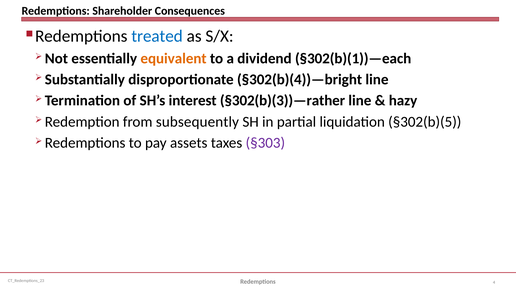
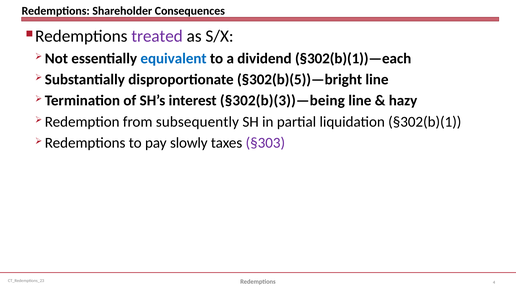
treated colour: blue -> purple
equivalent colour: orange -> blue
§302(b)(4))—bright: §302(b)(4))—bright -> §302(b)(5))—bright
§302(b)(3))—rather: §302(b)(3))—rather -> §302(b)(3))—being
§302(b)(5: §302(b)(5 -> §302(b)(1
assets: assets -> slowly
